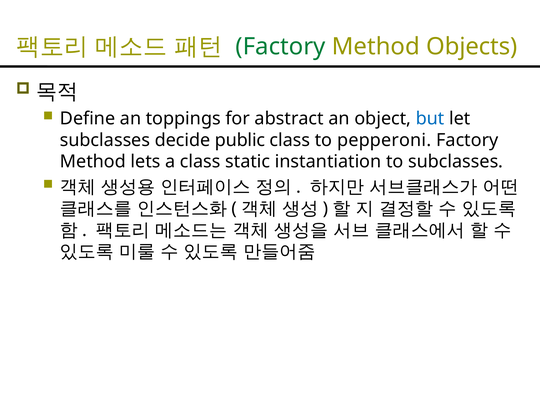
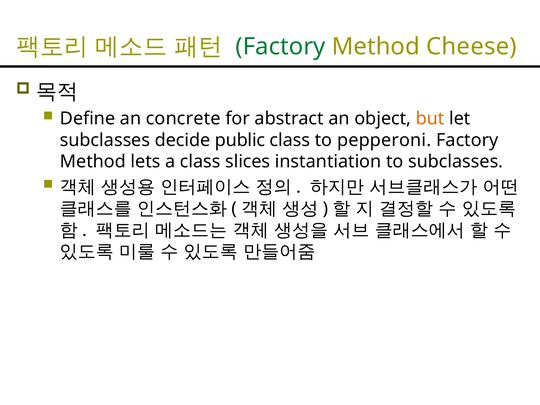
Objects: Objects -> Cheese
toppings: toppings -> concrete
but colour: blue -> orange
static: static -> slices
